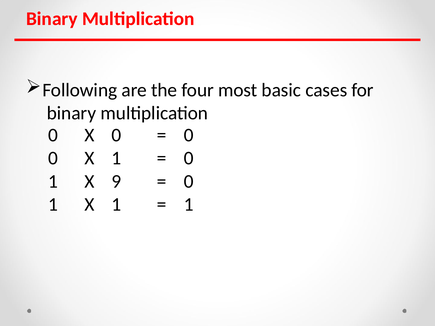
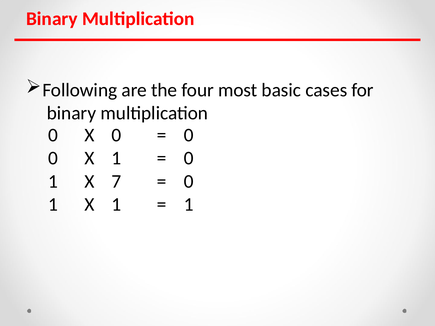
9: 9 -> 7
